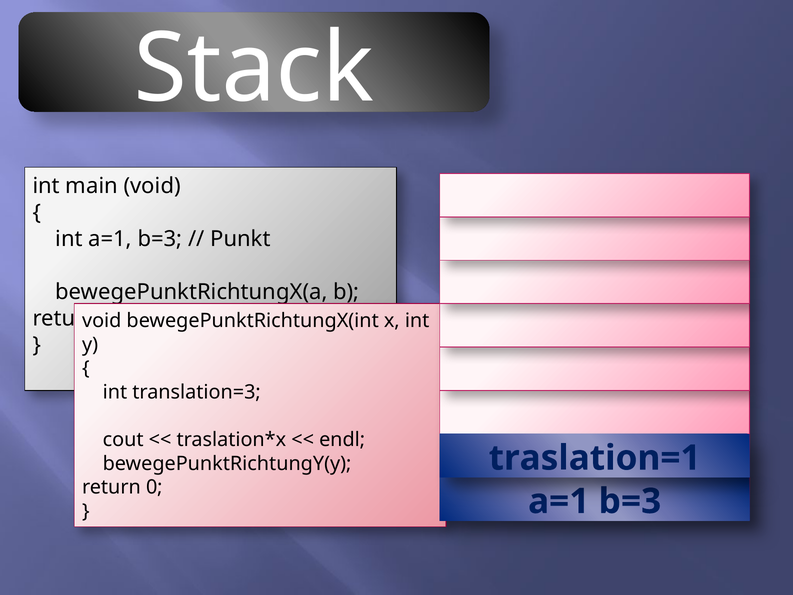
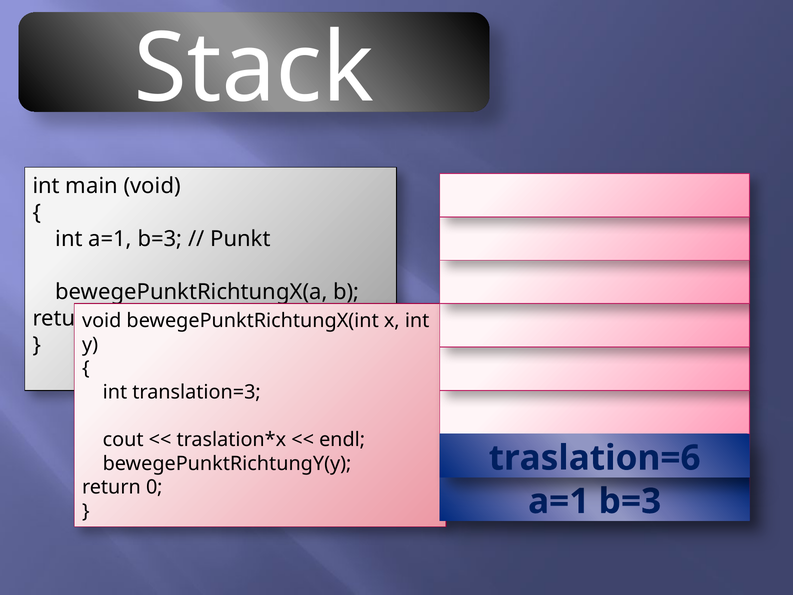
traslation=1: traslation=1 -> traslation=6
